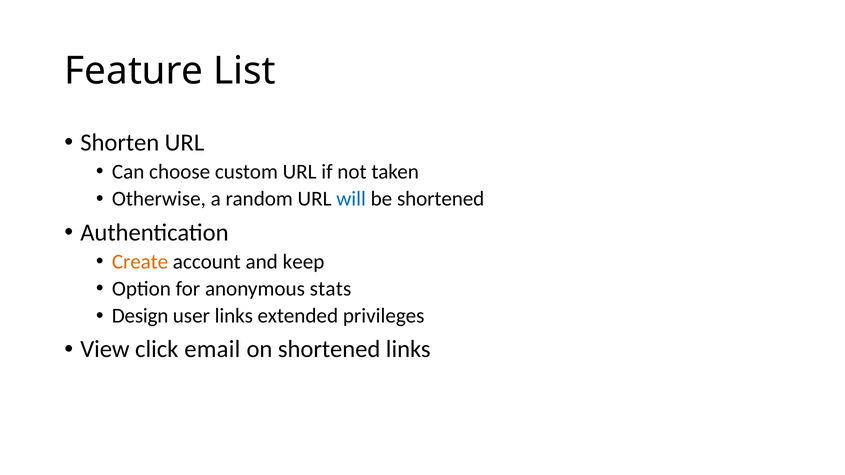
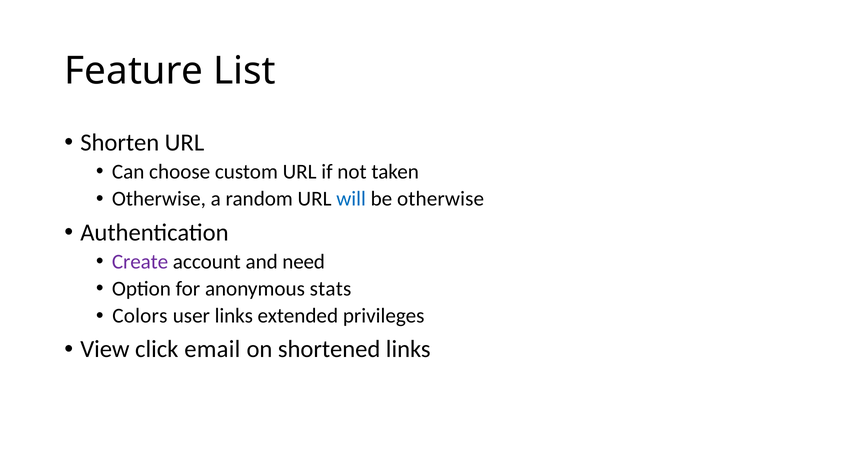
be shortened: shortened -> otherwise
Create colour: orange -> purple
keep: keep -> need
Design: Design -> Colors
